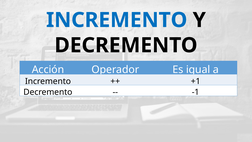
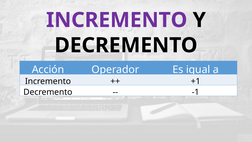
INCREMENTO at (117, 20) colour: blue -> purple
